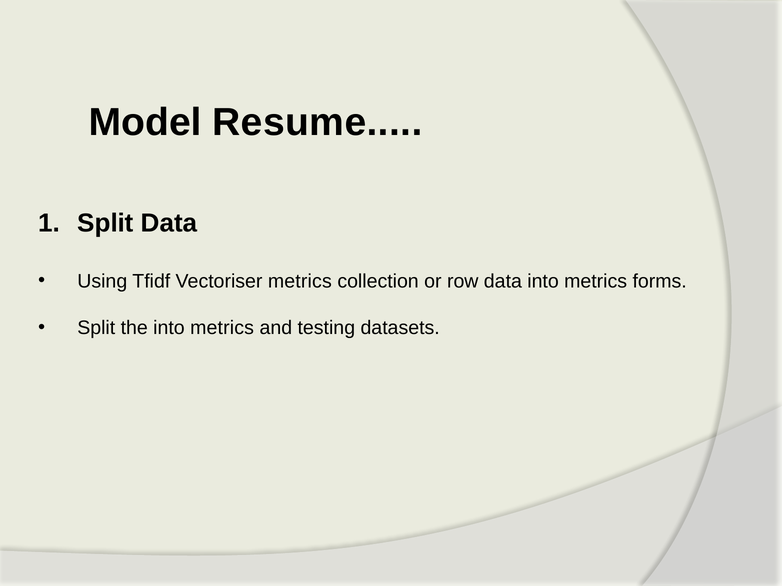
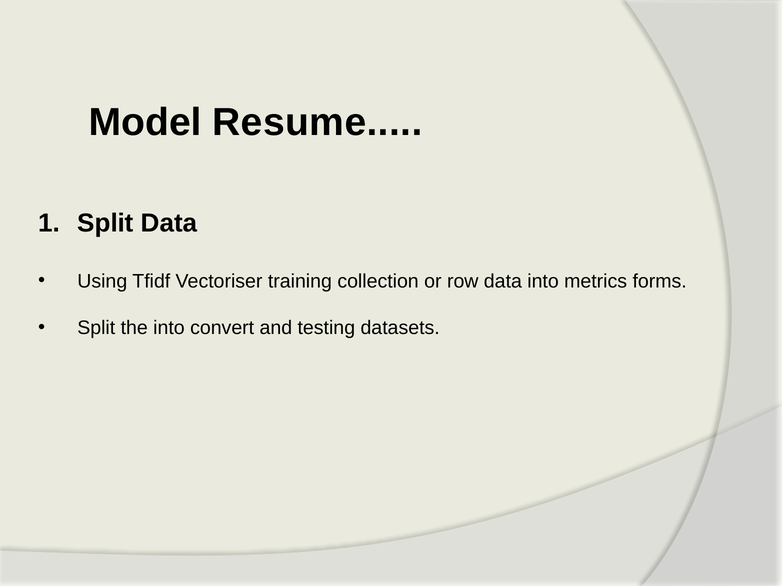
Vectoriser metrics: metrics -> training
the into metrics: metrics -> convert
